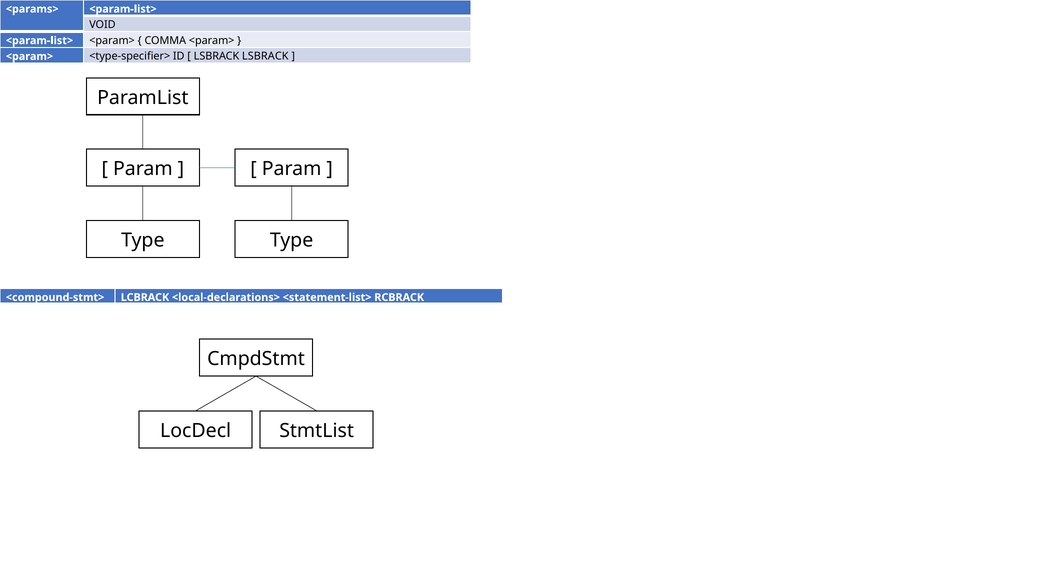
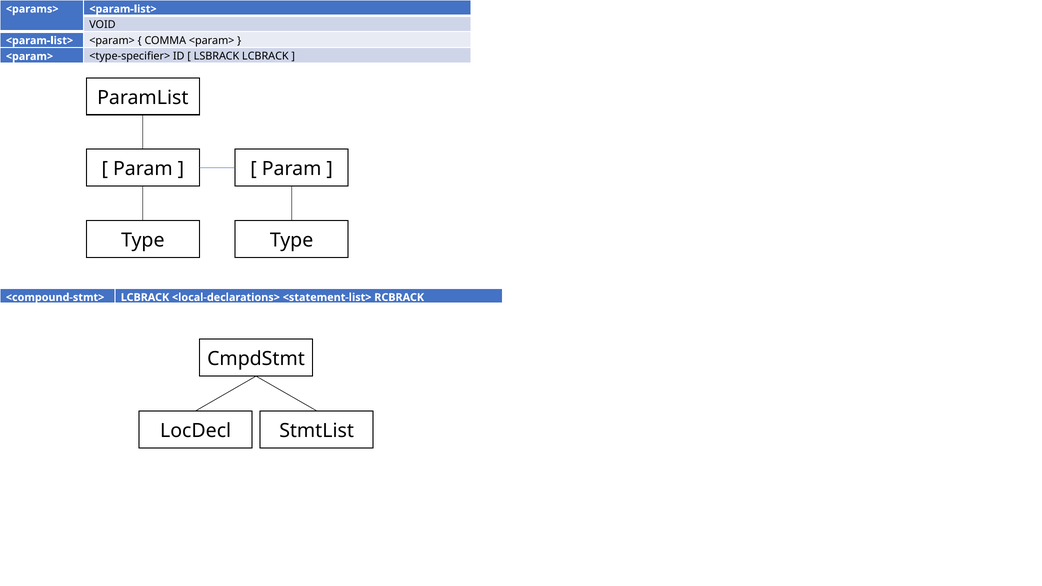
LSBRACK LSBRACK: LSBRACK -> LCBRACK
